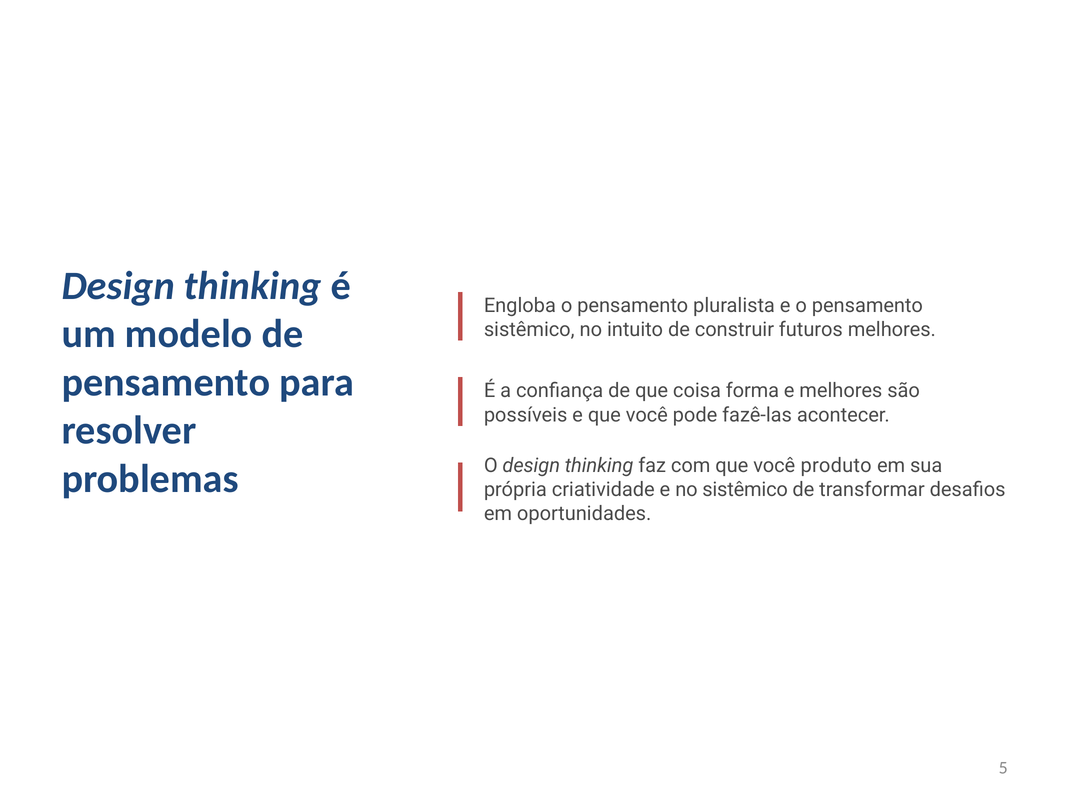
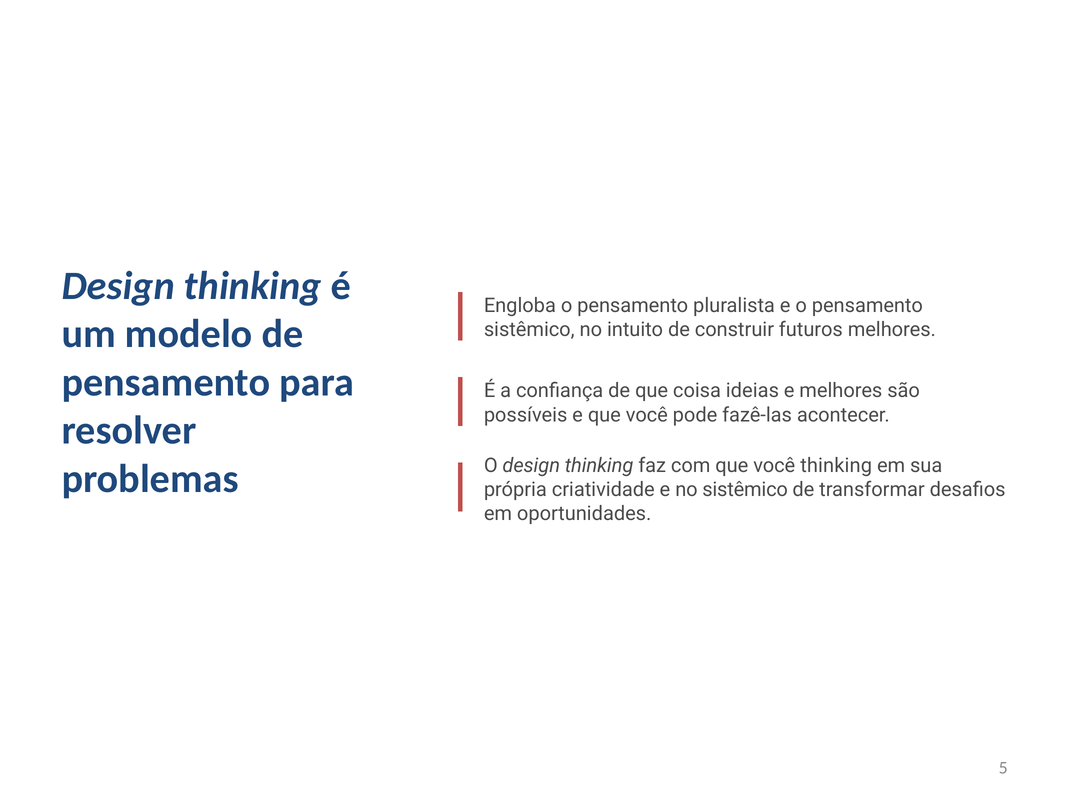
forma: forma -> ideias
você produto: produto -> thinking
